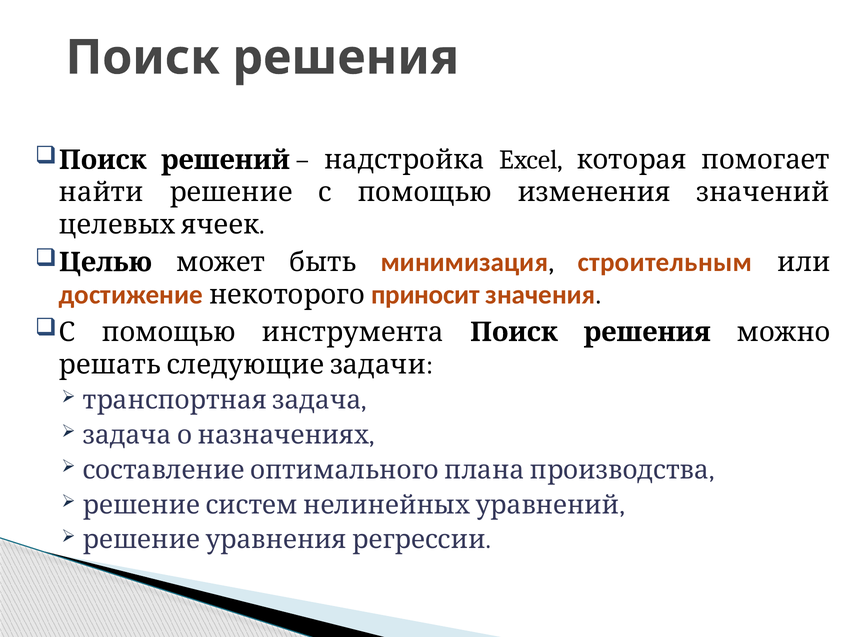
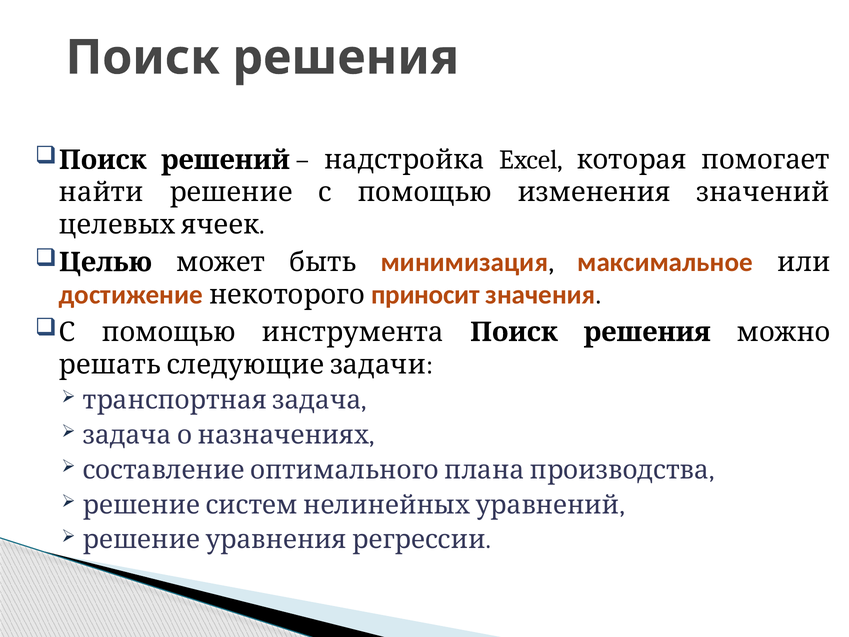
строительным: строительным -> максимальное
